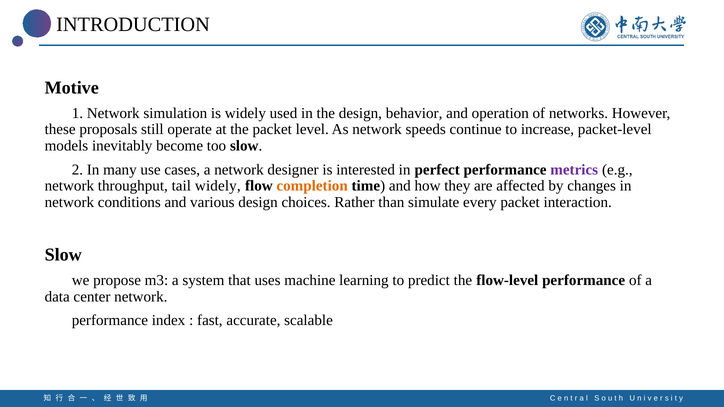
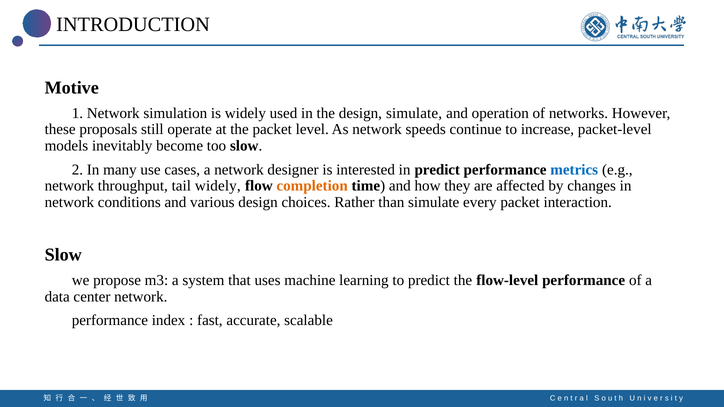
design behavior: behavior -> simulate
in perfect: perfect -> predict
metrics colour: purple -> blue
